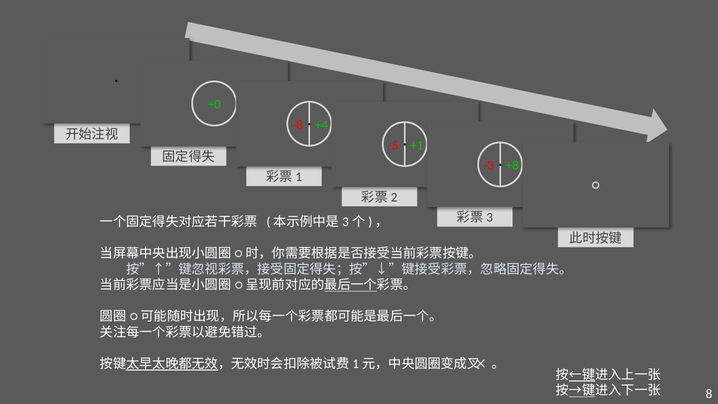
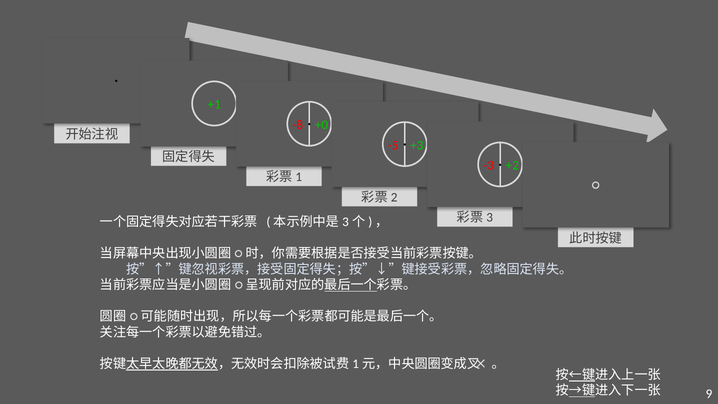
+0: +0 -> +1
+4: +4 -> +0
+1: +1 -> +3
+8: +8 -> +2
8: 8 -> 9
